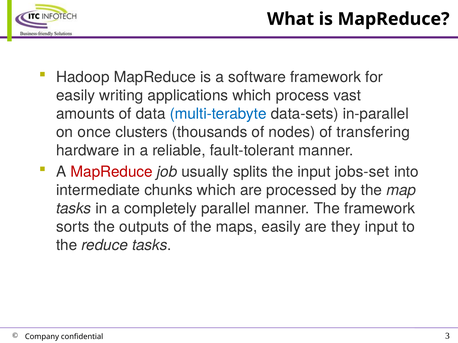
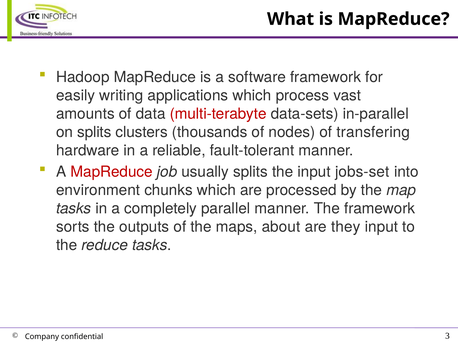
multi-terabyte colour: blue -> red
on once: once -> splits
intermediate: intermediate -> environment
maps easily: easily -> about
